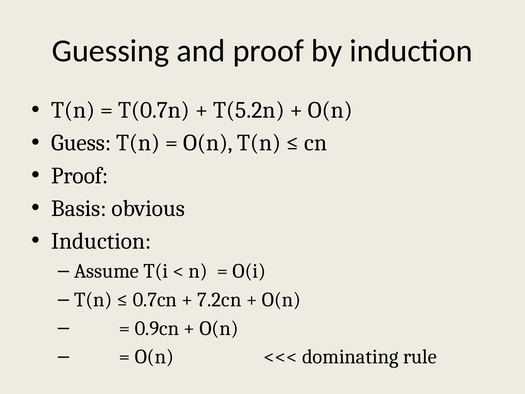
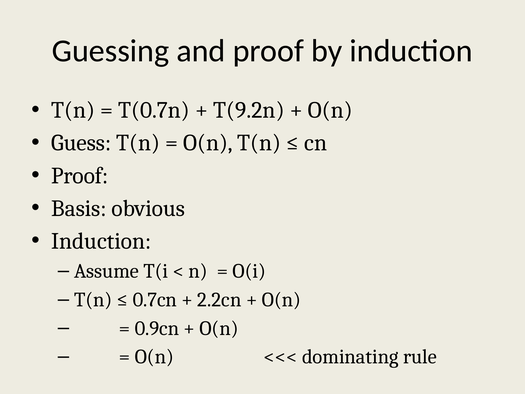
T(5.2n: T(5.2n -> T(9.2n
7.2cn: 7.2cn -> 2.2cn
